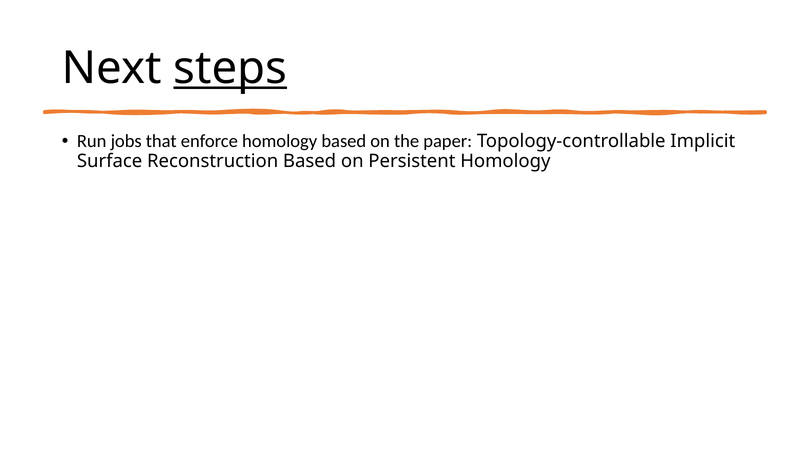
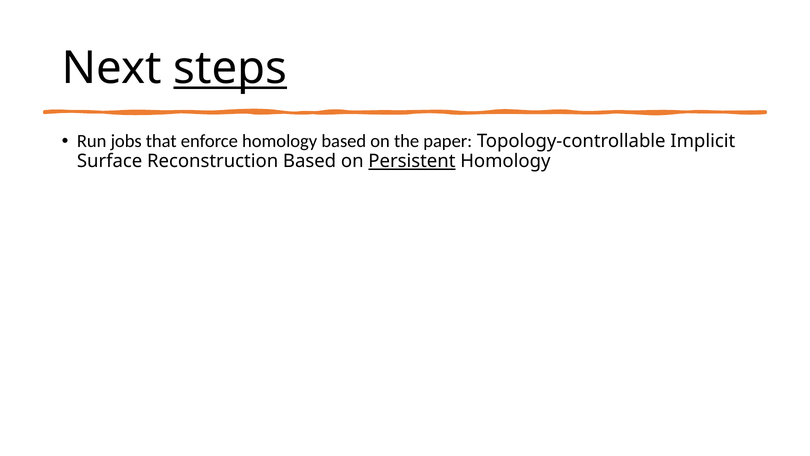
Persistent underline: none -> present
